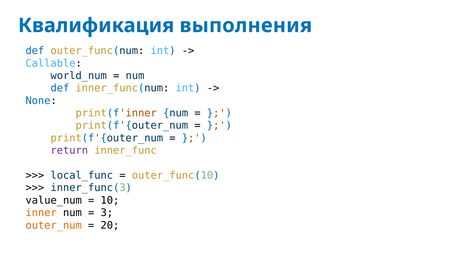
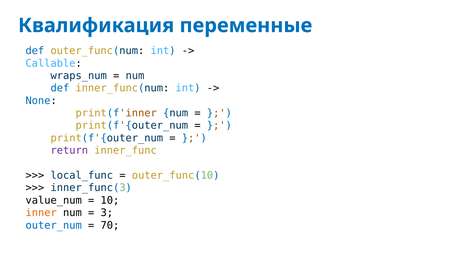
выполнения: выполнения -> переменные
world_num: world_num -> wraps_num
outer_num colour: orange -> blue
20: 20 -> 70
